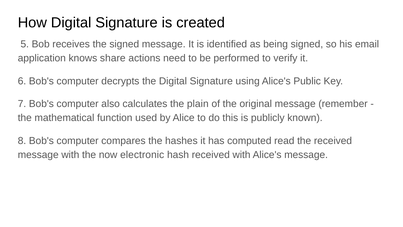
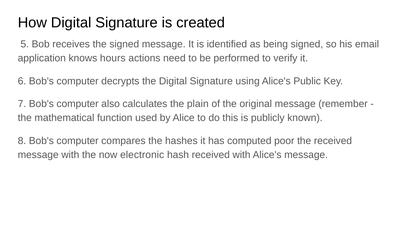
share: share -> hours
read: read -> poor
